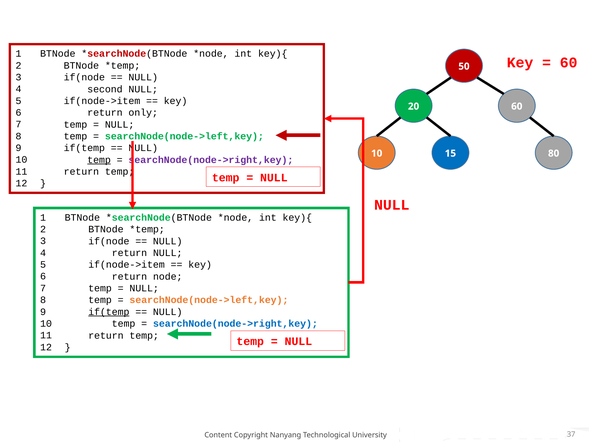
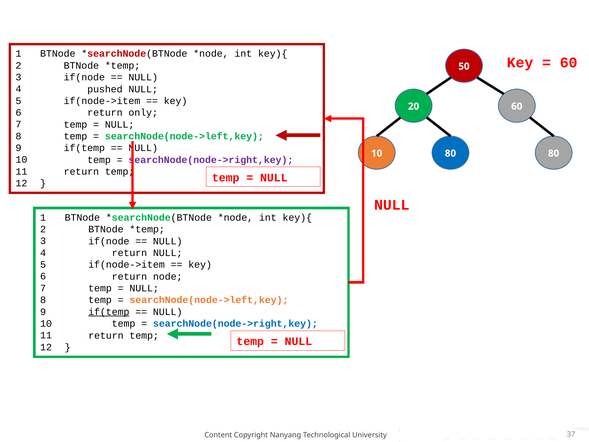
second: second -> pushed
10 15: 15 -> 80
temp at (99, 160) underline: present -> none
